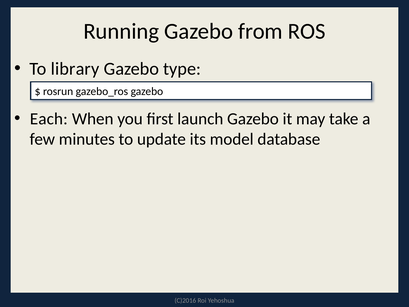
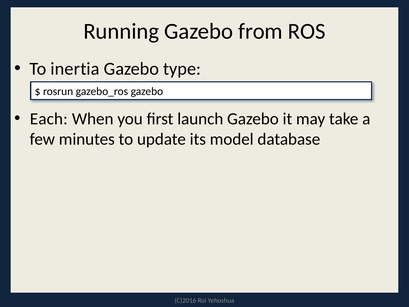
library: library -> inertia
